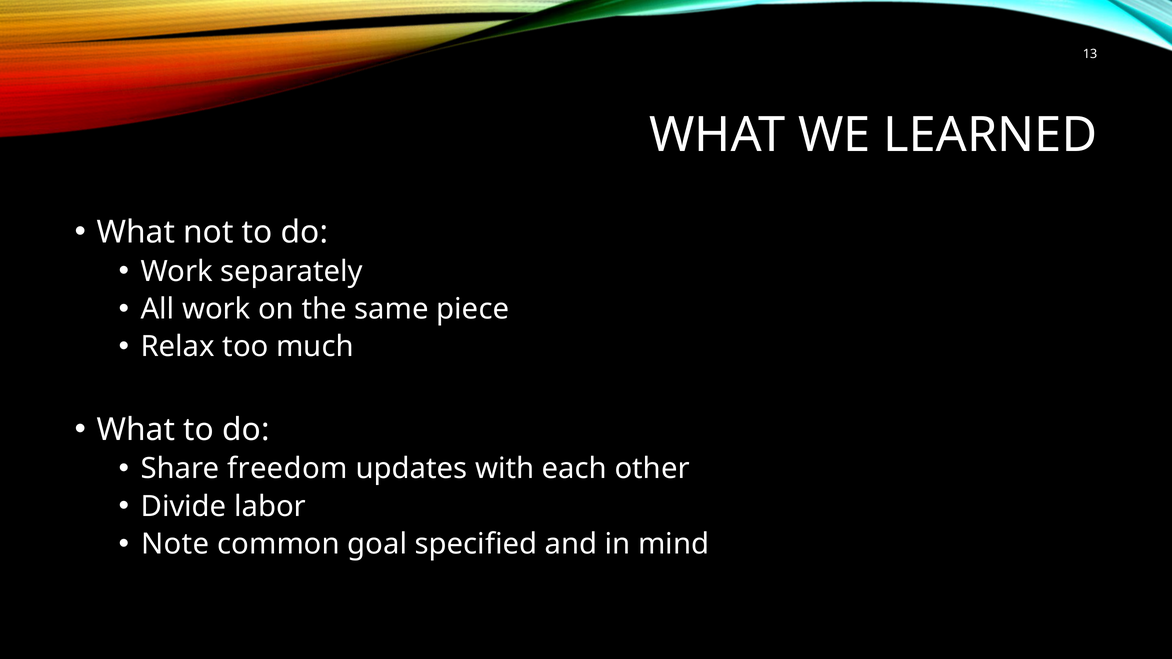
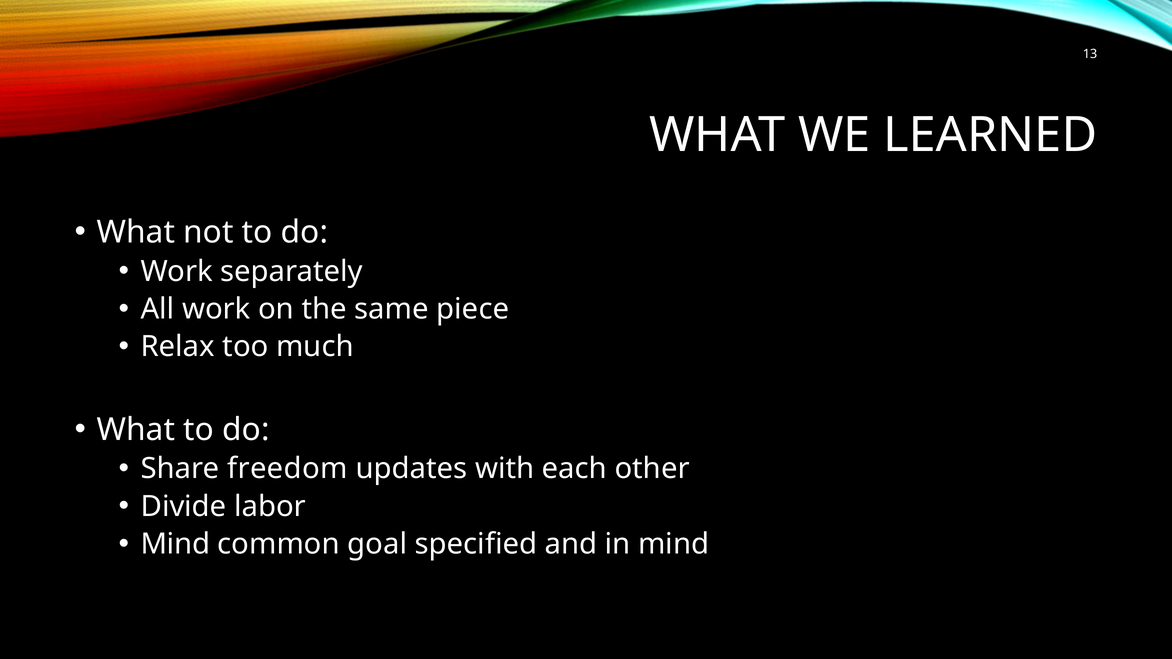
Note at (175, 544): Note -> Mind
